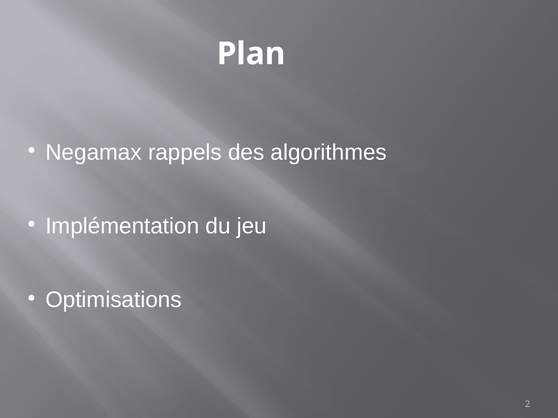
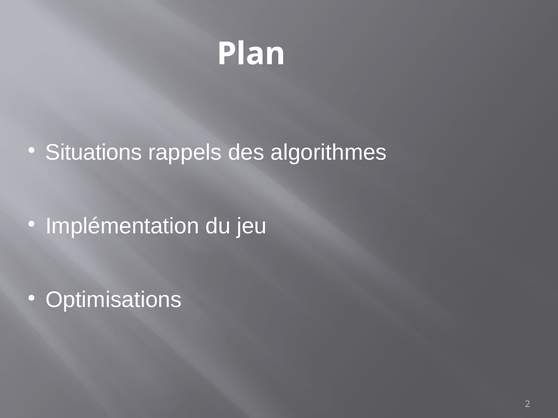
Negamax: Negamax -> Situations
